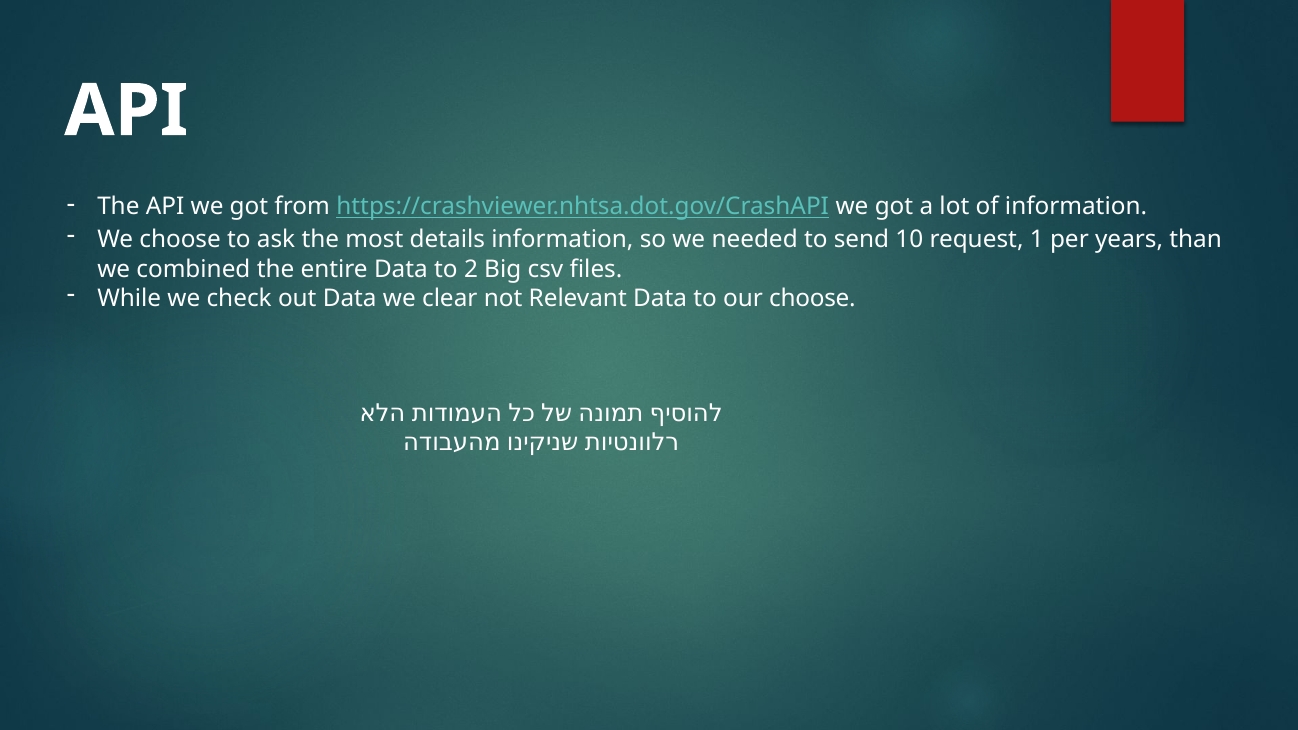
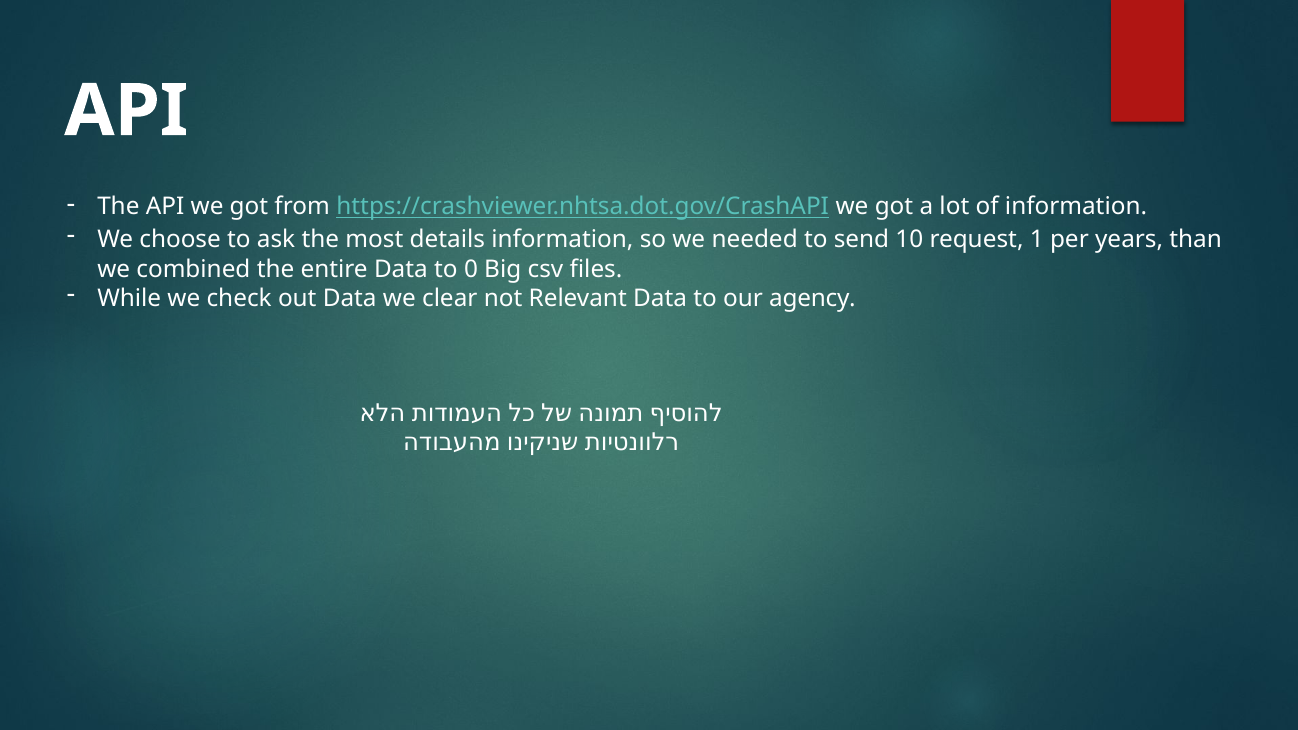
2: 2 -> 0
our choose: choose -> agency
